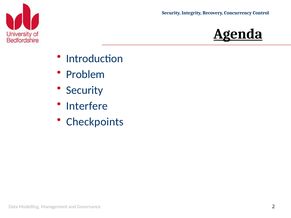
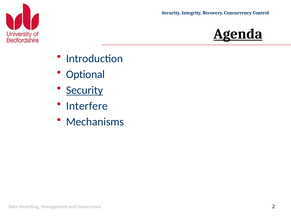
Problem: Problem -> Optional
Security at (85, 90) underline: none -> present
Checkpoints: Checkpoints -> Mechanisms
